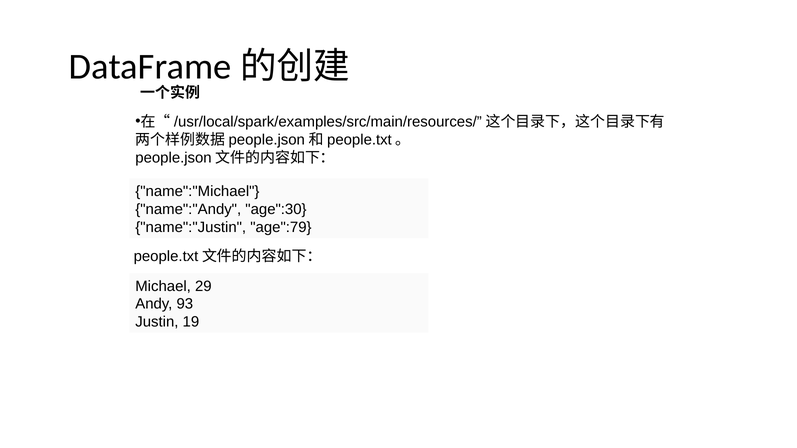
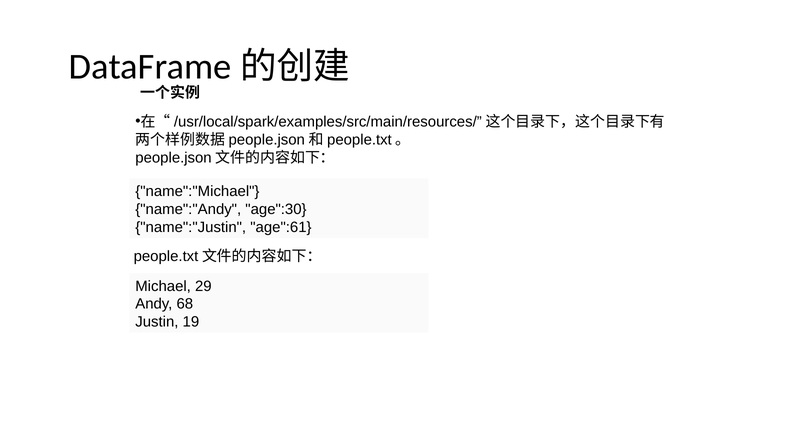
age":79: age":79 -> age":61
93: 93 -> 68
